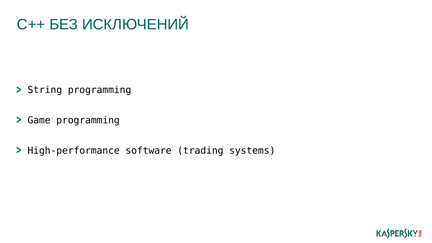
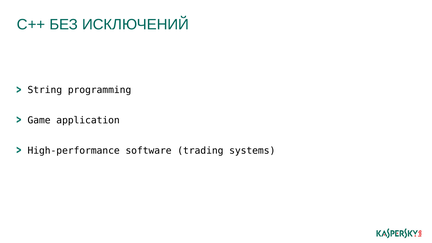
Game programming: programming -> application
